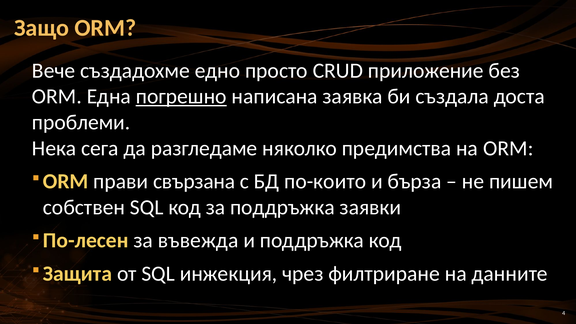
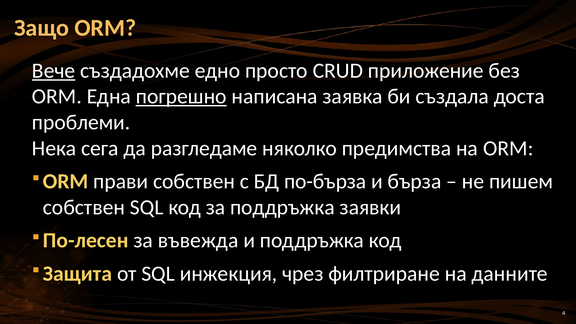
Вече underline: none -> present
прави свързана: свързана -> собствен
по-които: по-които -> по-бърза
